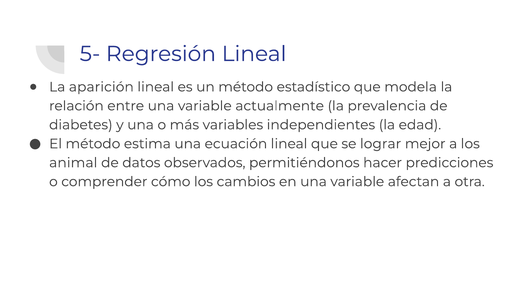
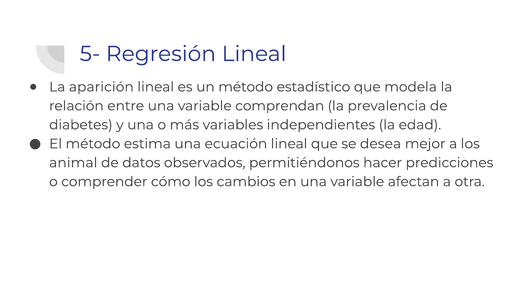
actualmente: actualmente -> comprendan
lograr: lograr -> desea
